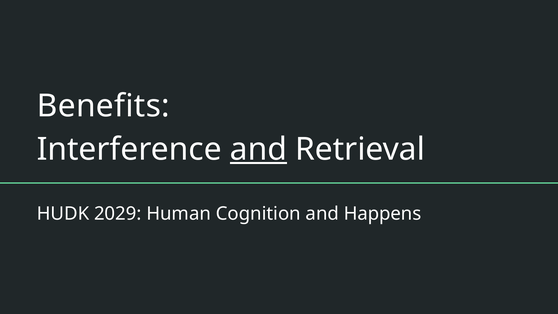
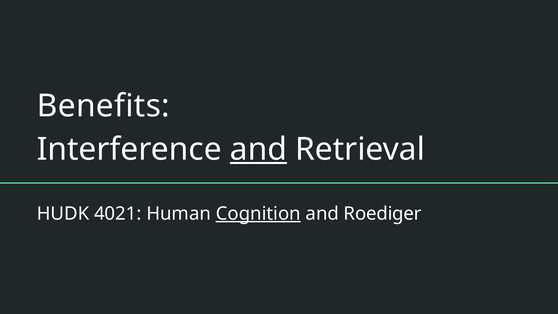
2029: 2029 -> 4021
Cognition underline: none -> present
Happens: Happens -> Roediger
